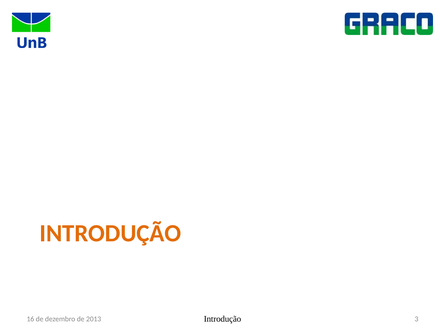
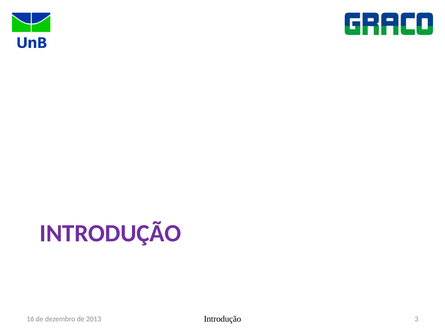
INTRODUÇÃO at (110, 233) colour: orange -> purple
